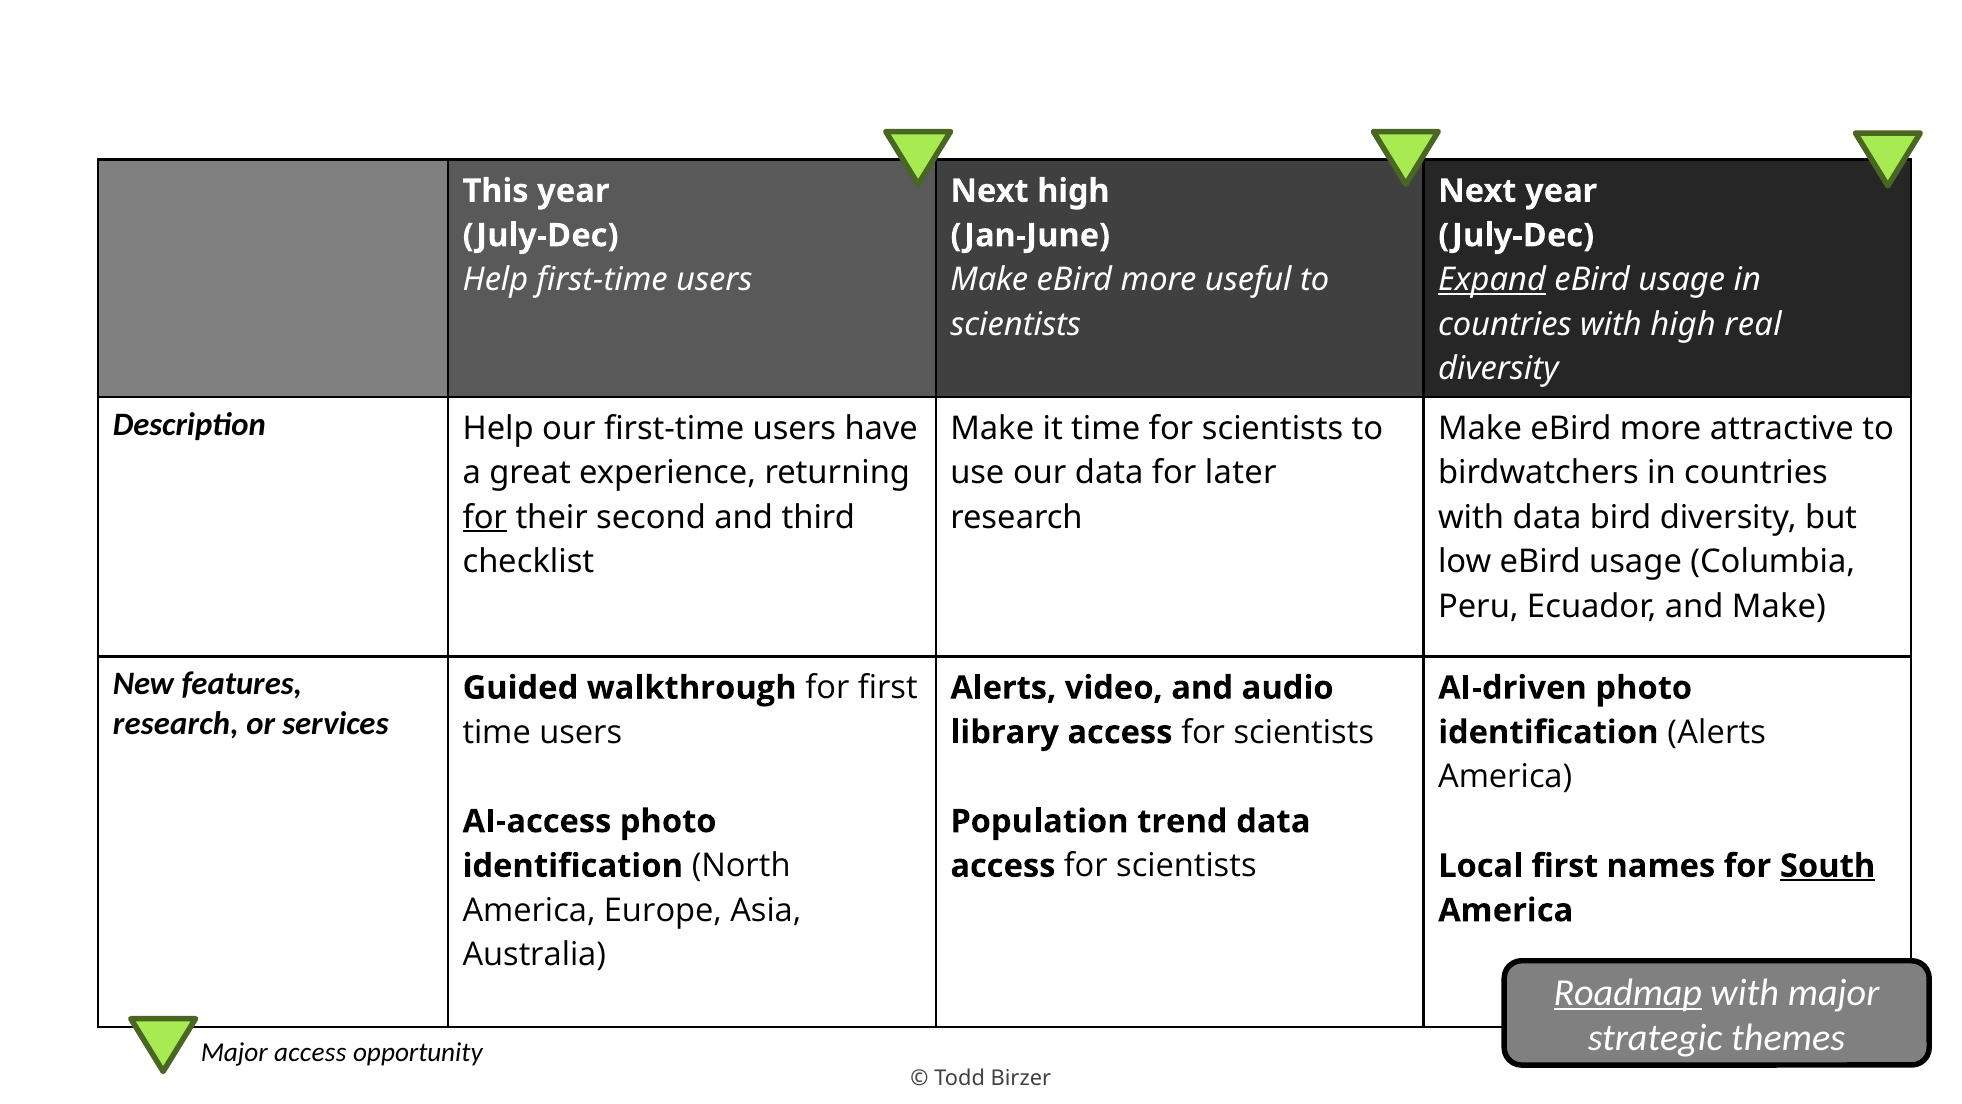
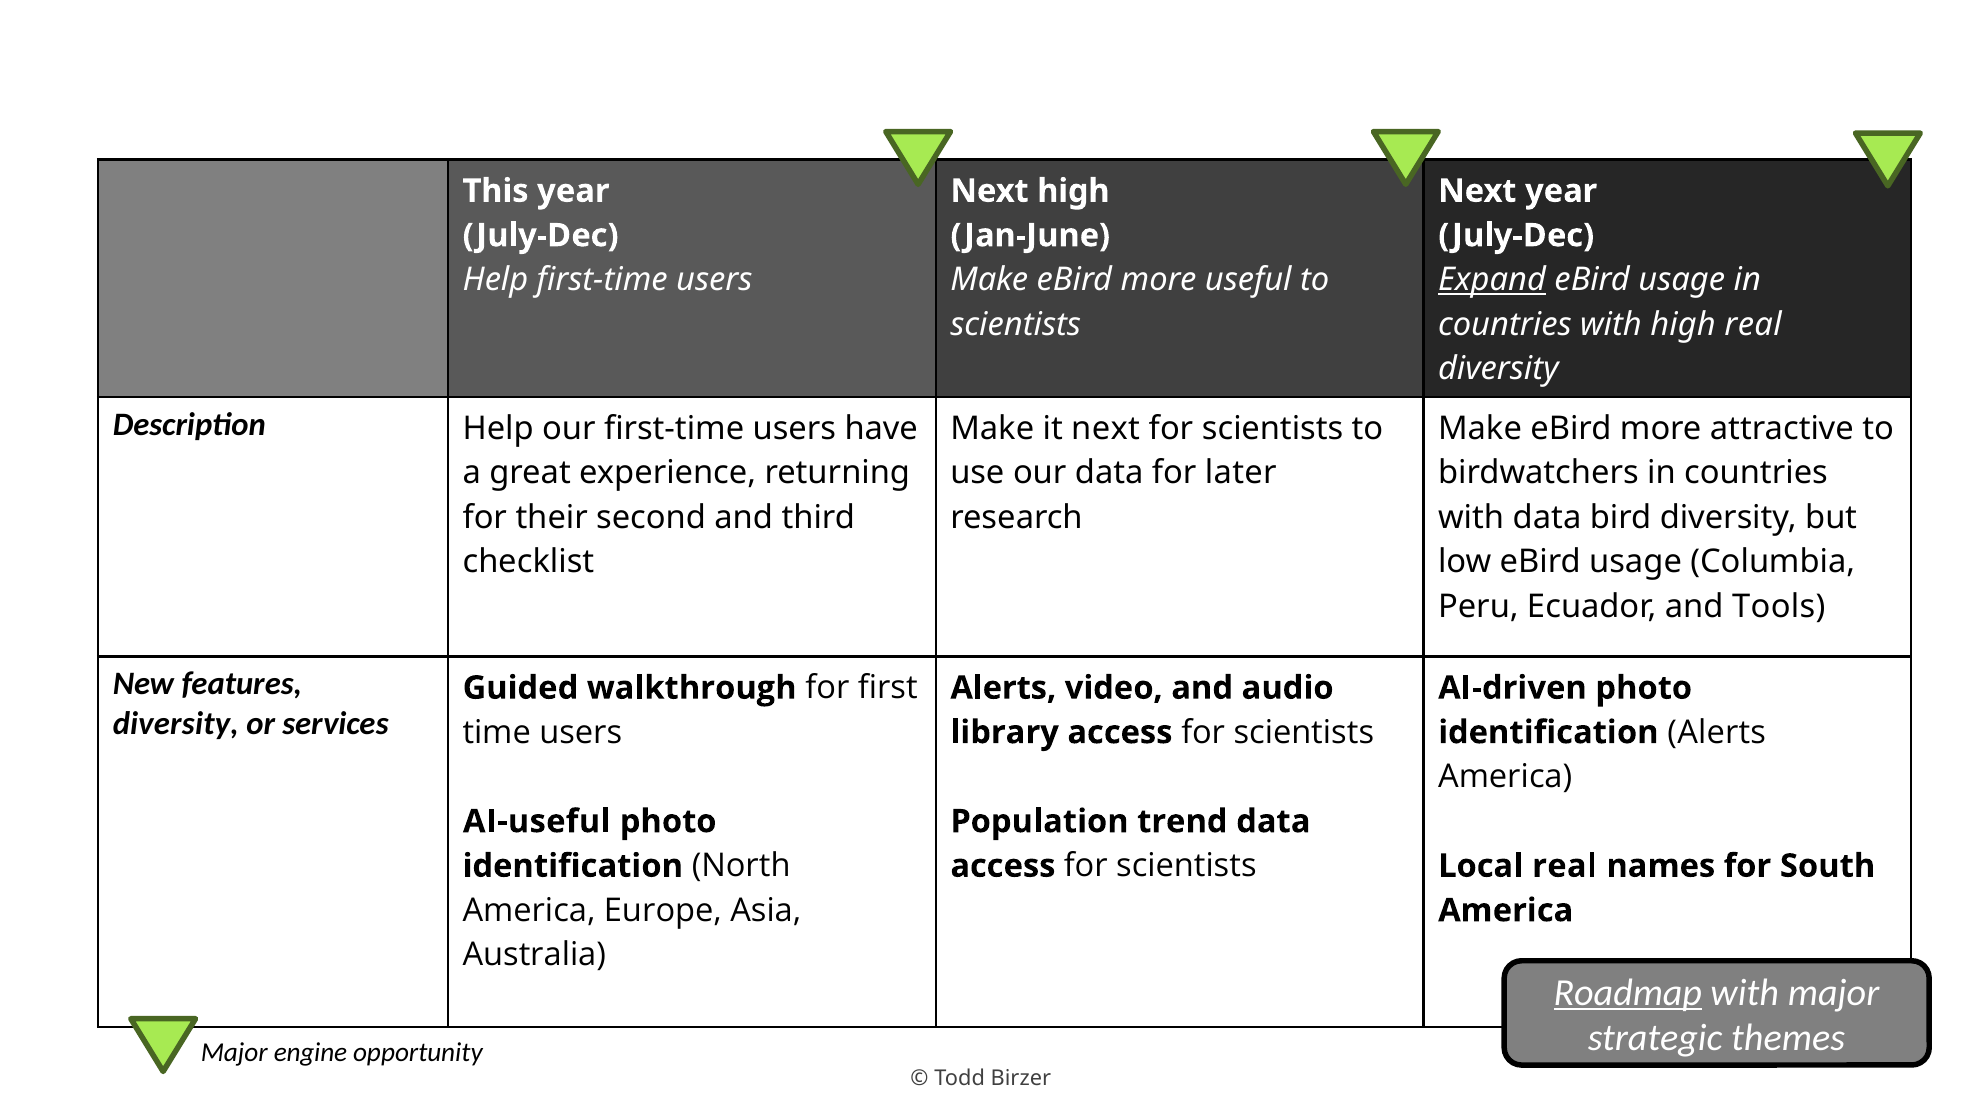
it time: time -> next
for at (485, 517) underline: present -> none
and Make: Make -> Tools
research at (176, 724): research -> diversity
AI-access: AI-access -> AI-useful
Local first: first -> real
South underline: present -> none
Major access: access -> engine
